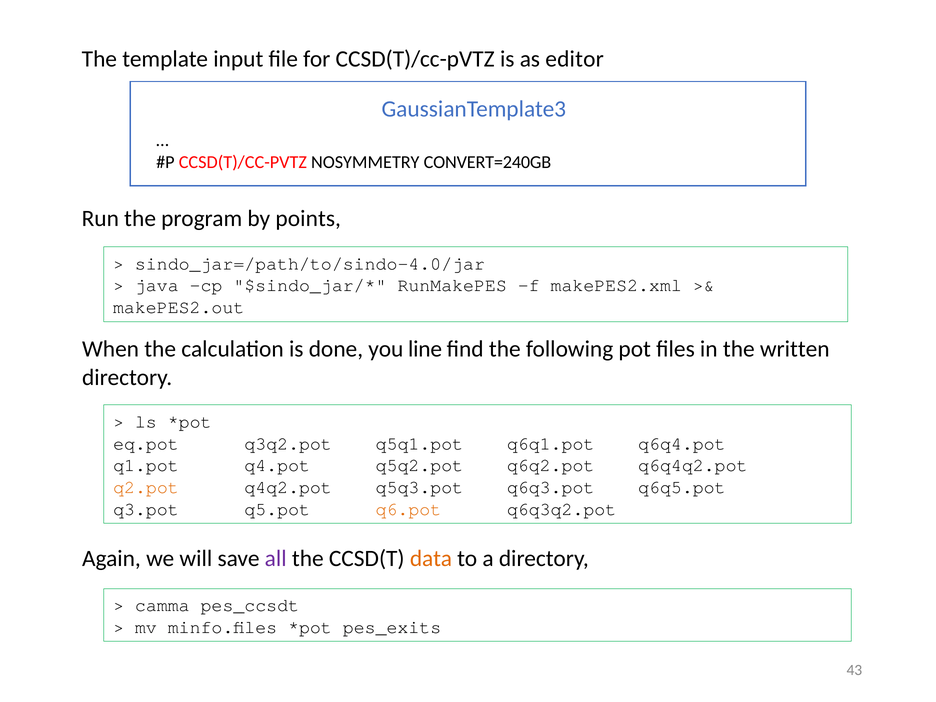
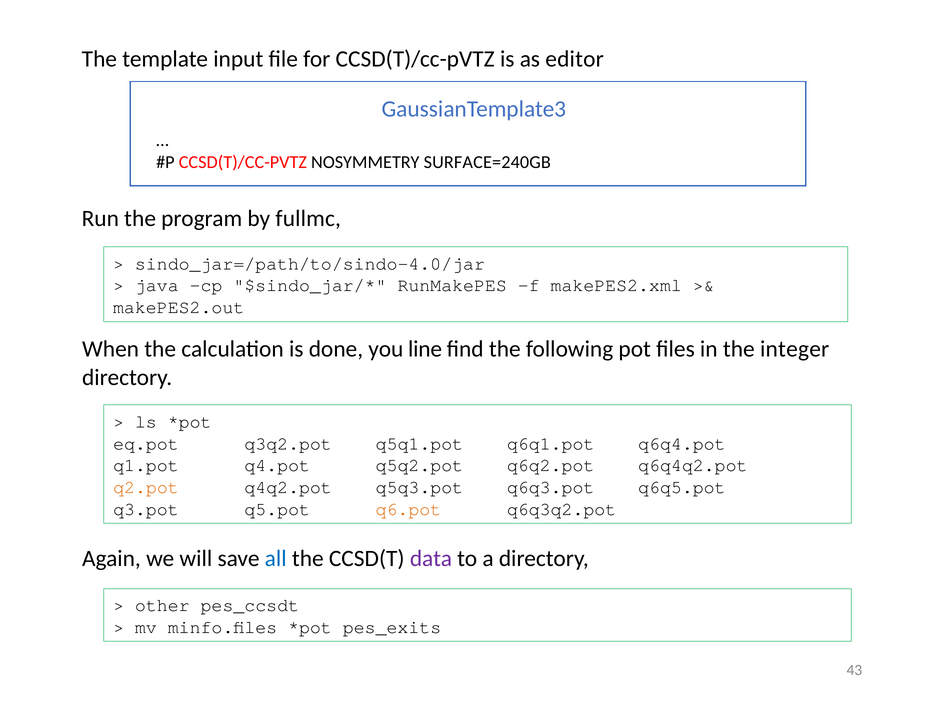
CONVERT=240GB: CONVERT=240GB -> SURFACE=240GB
points: points -> fullmc
written: written -> integer
all colour: purple -> blue
data colour: orange -> purple
camma: camma -> other
